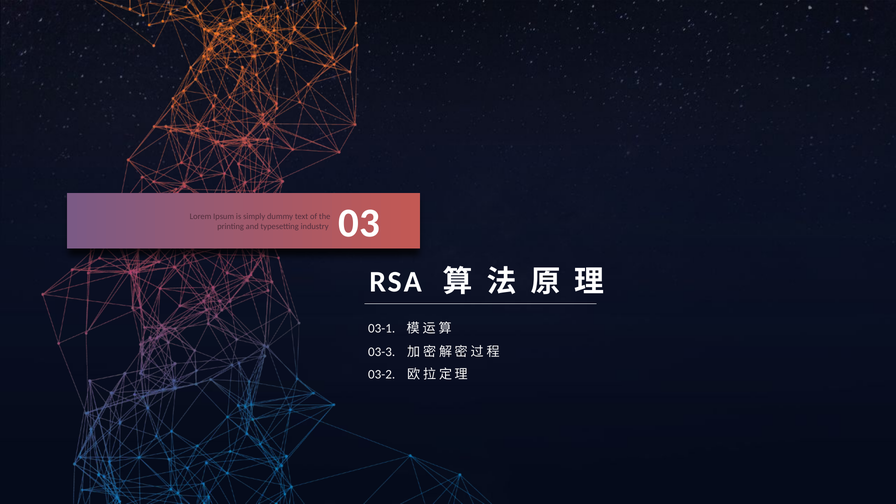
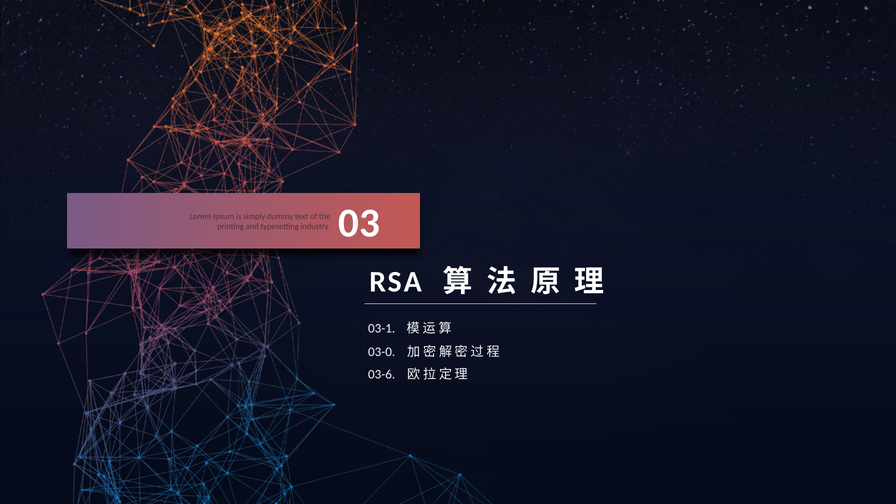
03-3: 03-3 -> 03-0
03-2: 03-2 -> 03-6
